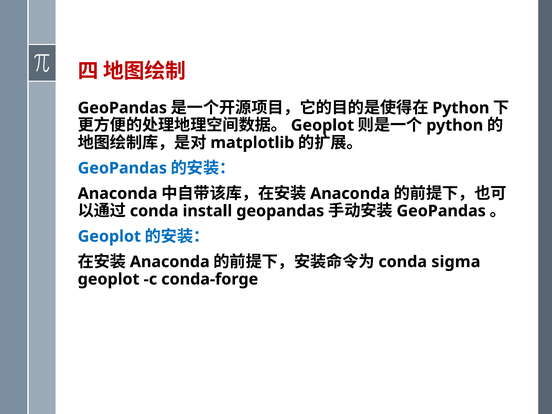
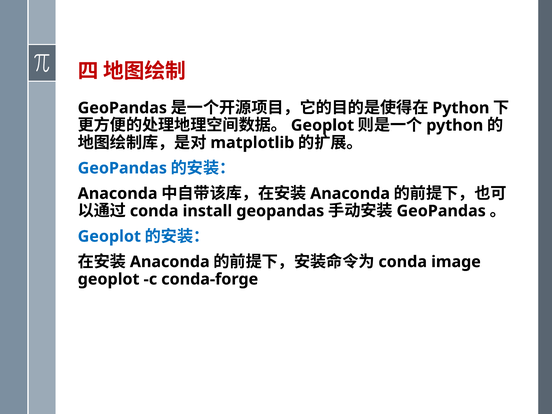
sigma: sigma -> image
